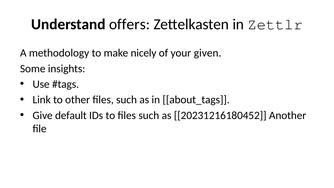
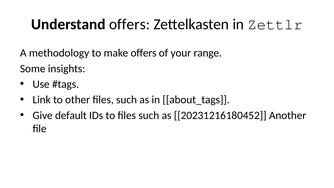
make nicely: nicely -> offers
given: given -> range
